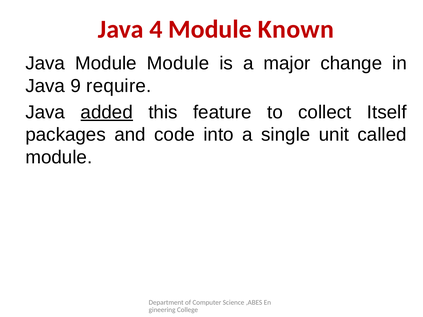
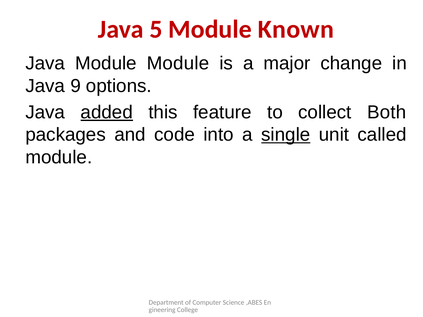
4: 4 -> 5
require: require -> options
Itself: Itself -> Both
single underline: none -> present
